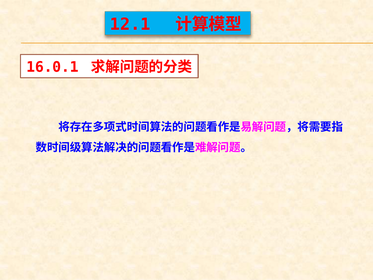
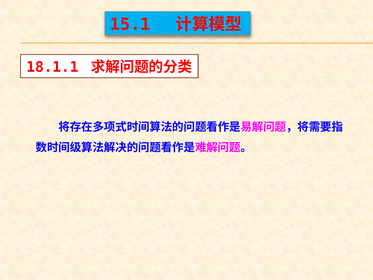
12.1: 12.1 -> 15.1
16.0.1: 16.0.1 -> 18.1.1
